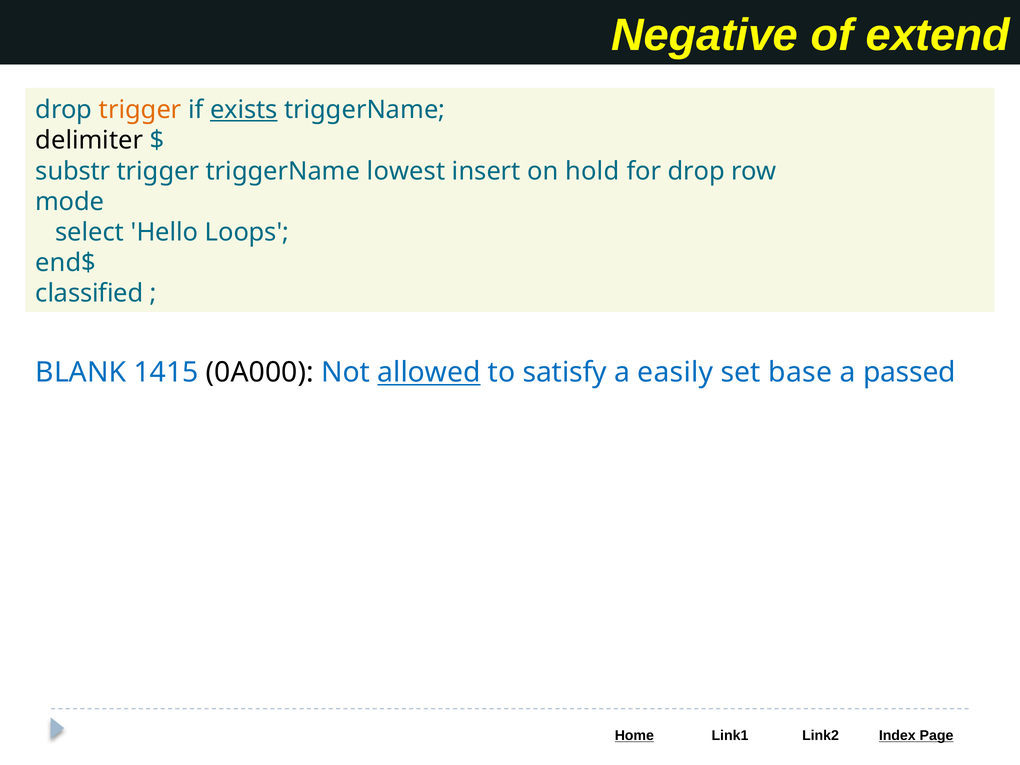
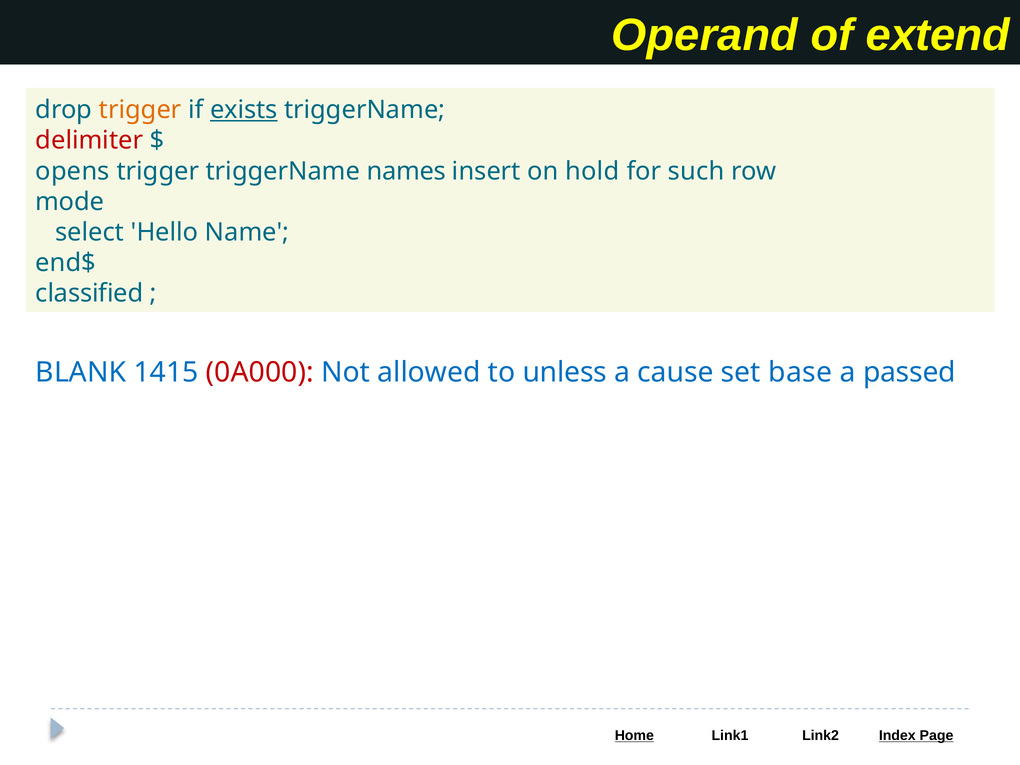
Negative: Negative -> Operand
delimiter colour: black -> red
substr: substr -> opens
lowest: lowest -> names
for drop: drop -> such
Loops: Loops -> Name
0A000 colour: black -> red
allowed underline: present -> none
satisfy: satisfy -> unless
easily: easily -> cause
